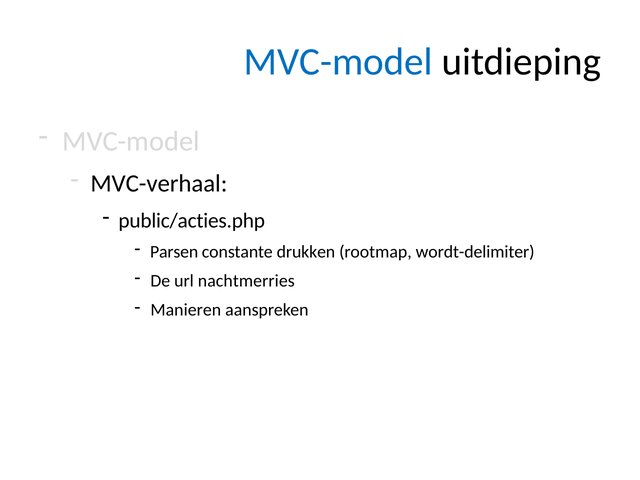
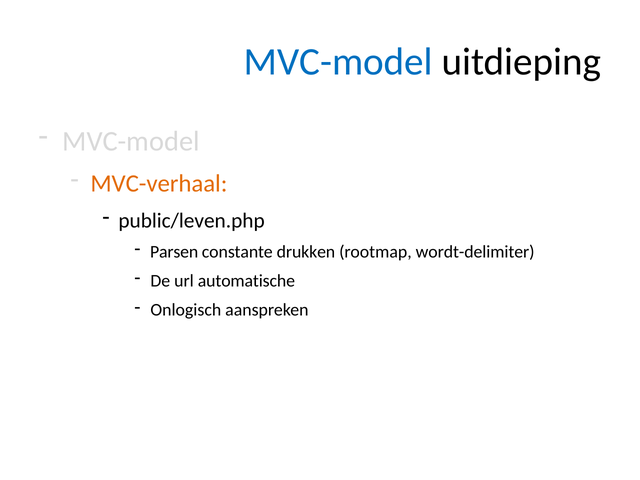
MVC-verhaal colour: black -> orange
public/acties.php: public/acties.php -> public/leven.php
nachtmerries: nachtmerries -> automatische
Manieren: Manieren -> Onlogisch
